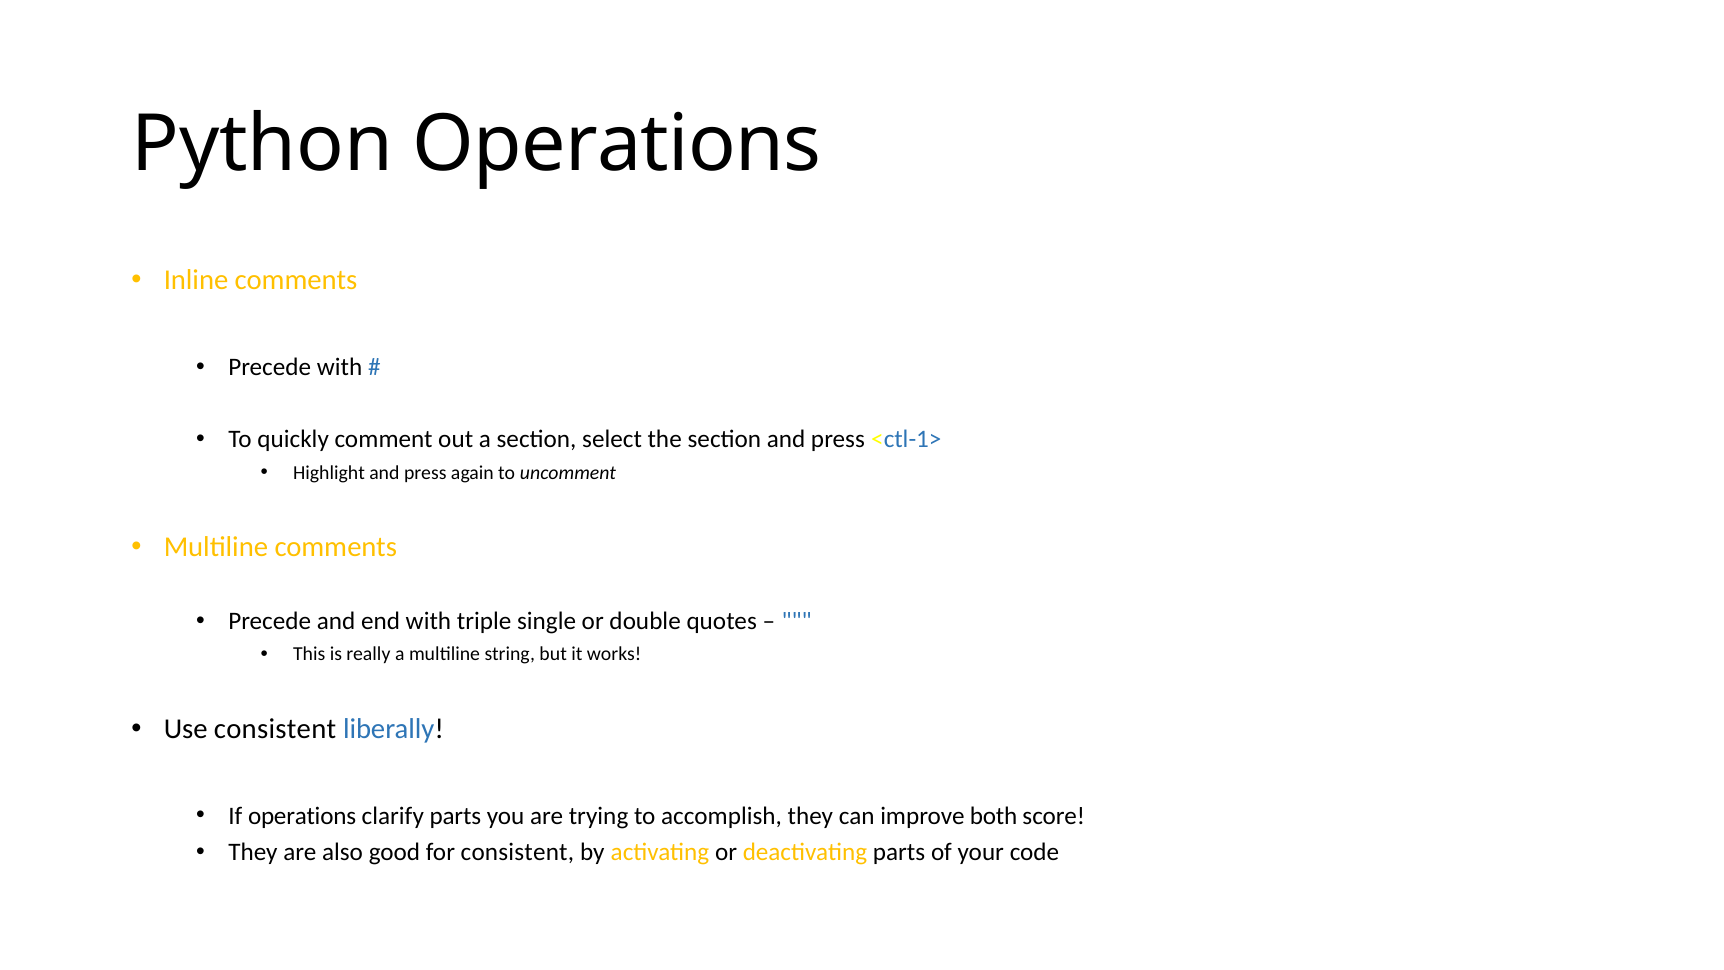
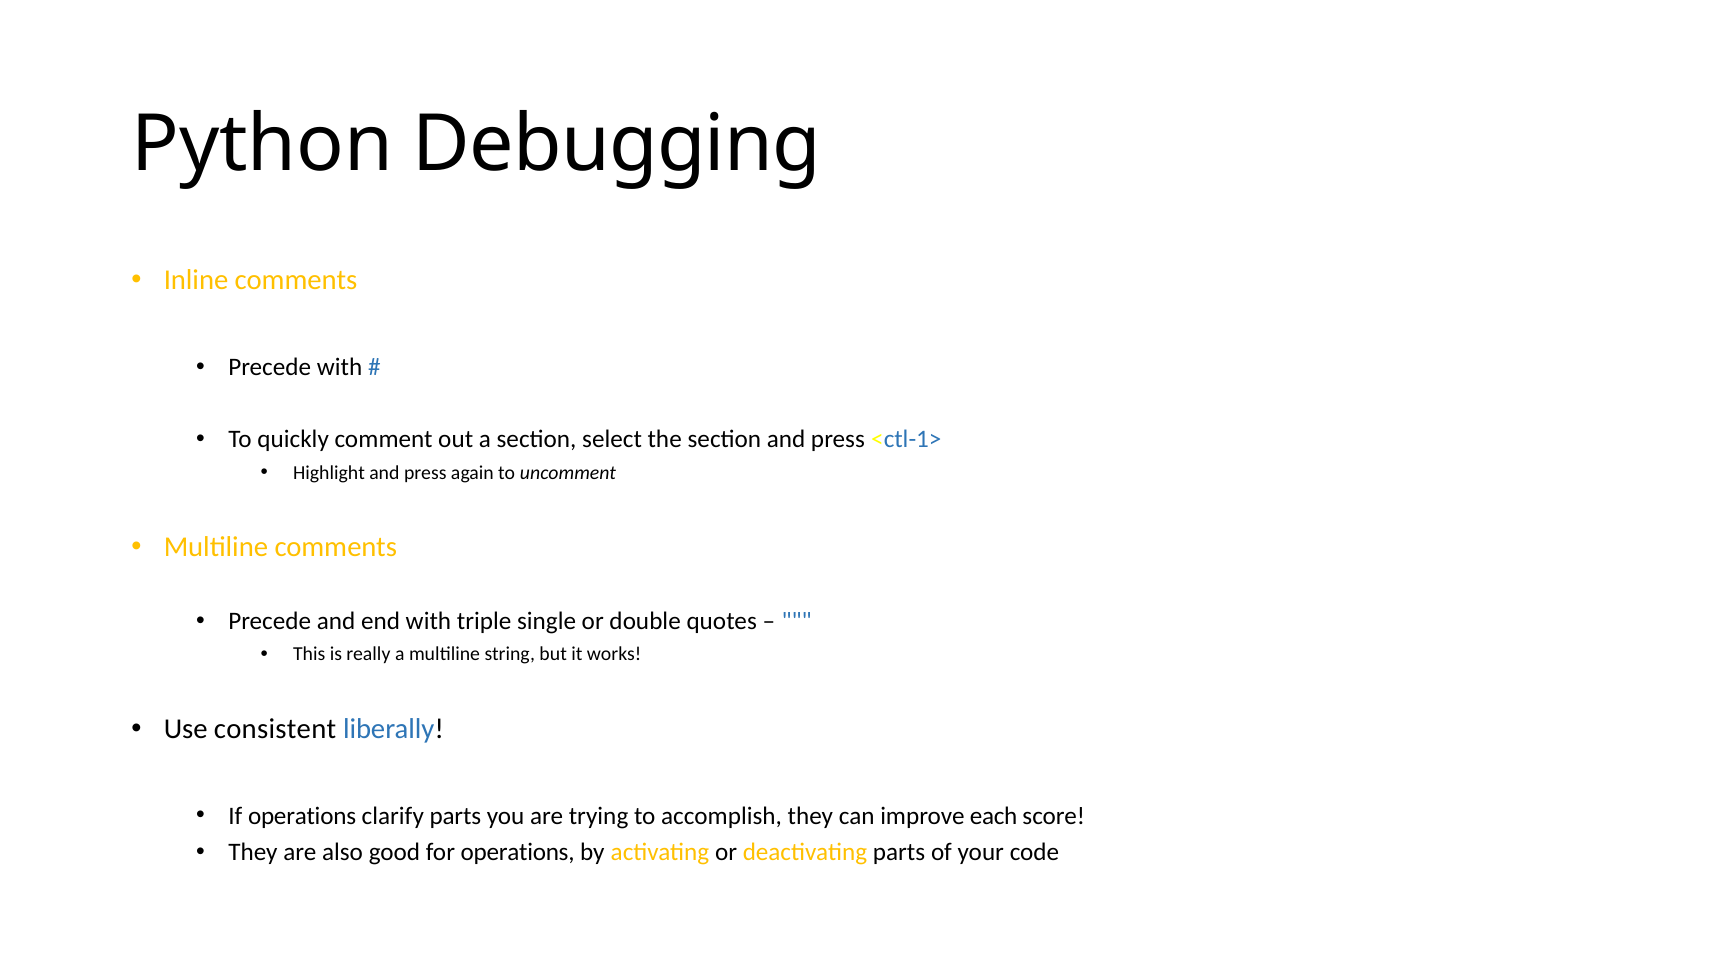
Python Operations: Operations -> Debugging
both: both -> each
for consistent: consistent -> operations
